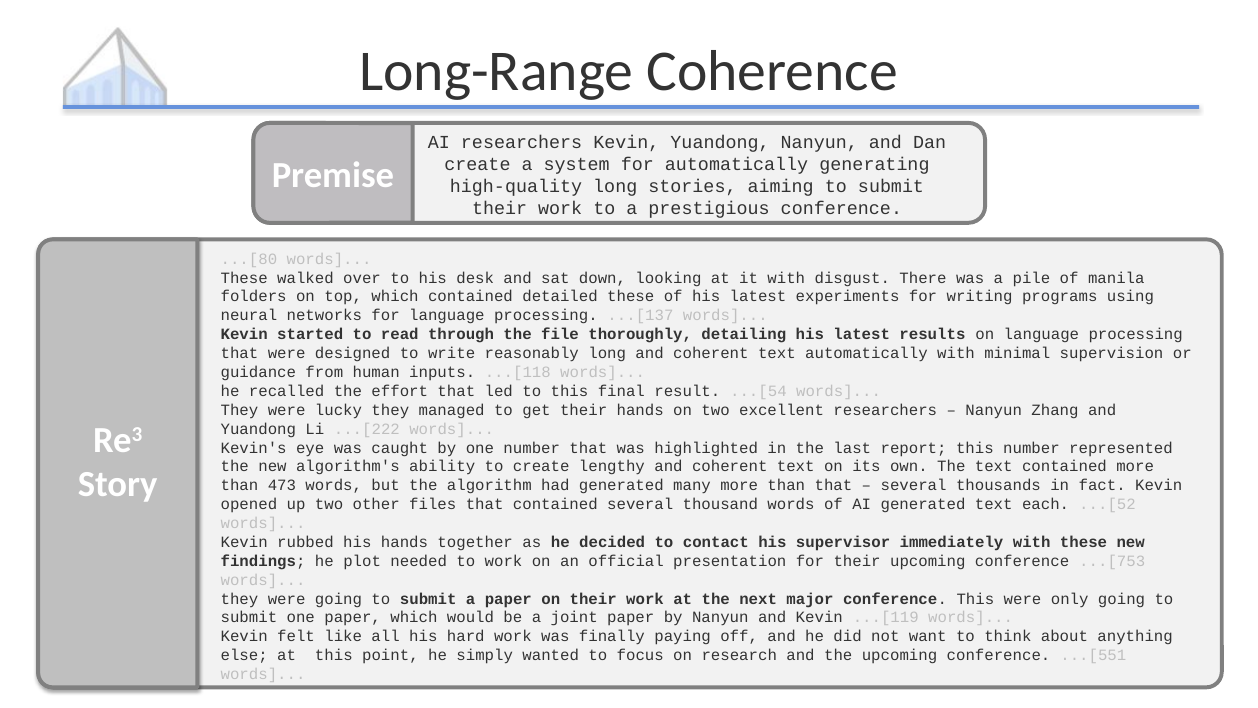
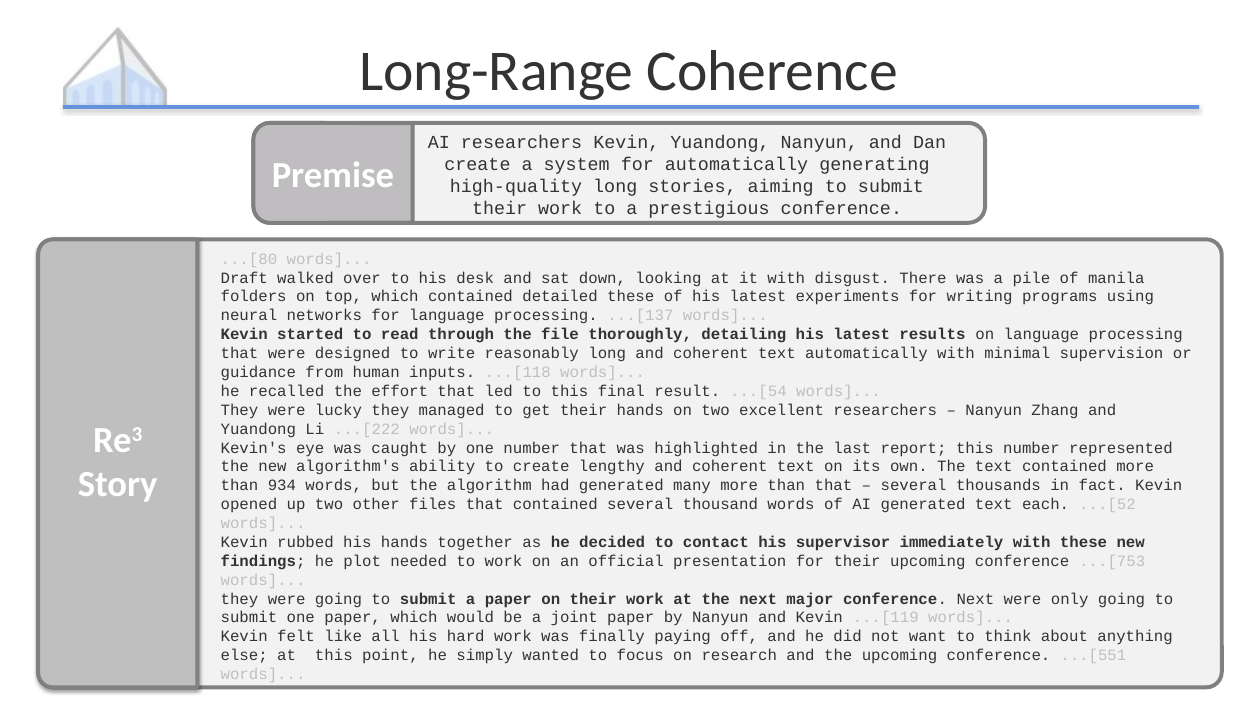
These at (244, 278): These -> Draft
473: 473 -> 934
conference This: This -> Next
